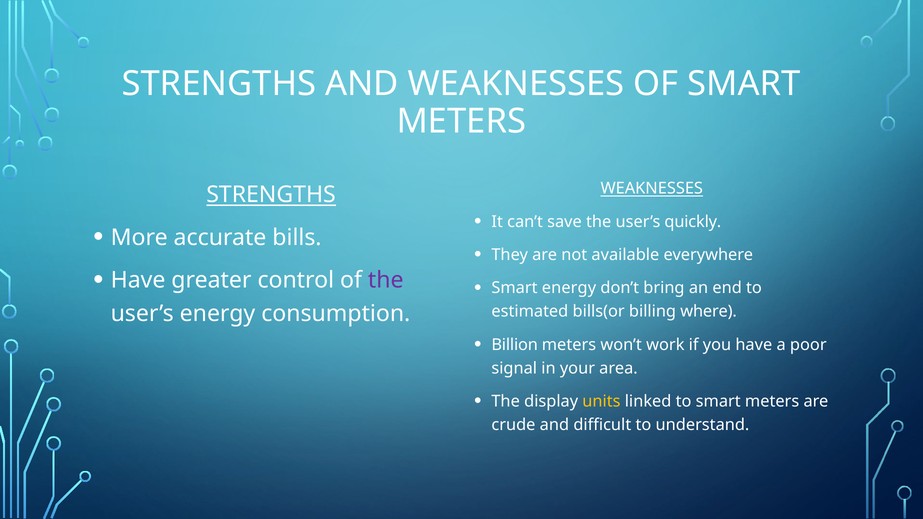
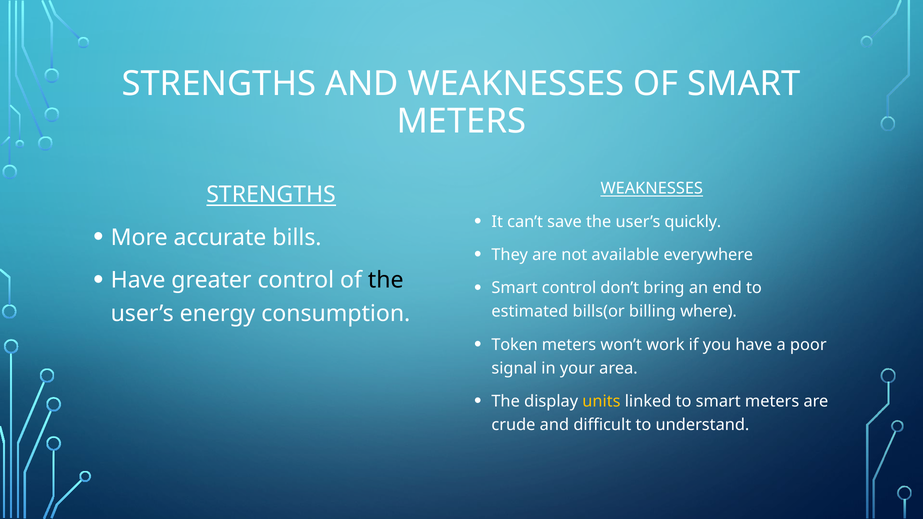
the at (386, 280) colour: purple -> black
Smart energy: energy -> control
Billion: Billion -> Token
